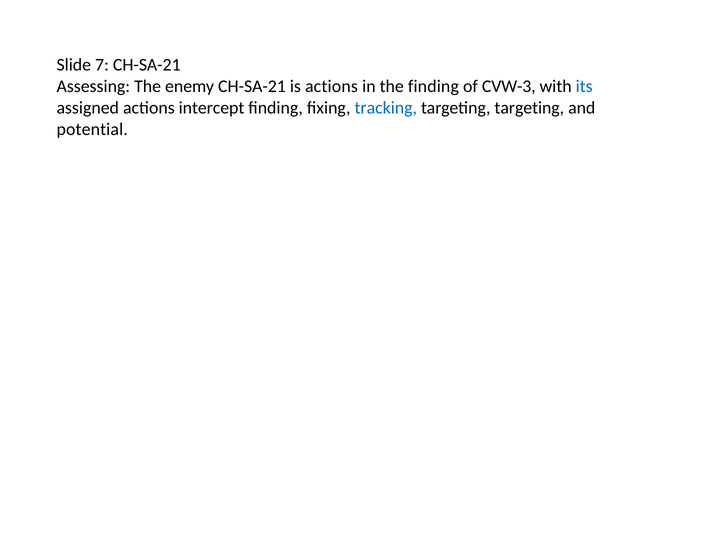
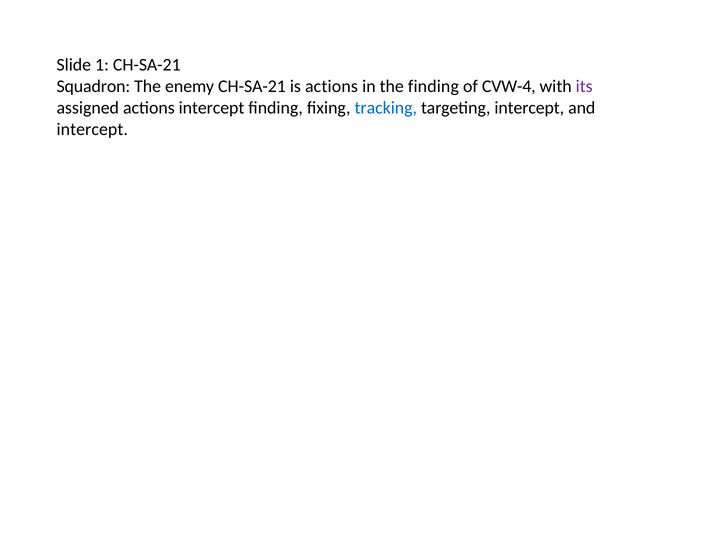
7: 7 -> 1
Assessing: Assessing -> Squadron
CVW-3: CVW-3 -> CVW-4
its colour: blue -> purple
targeting targeting: targeting -> intercept
potential at (92, 129): potential -> intercept
